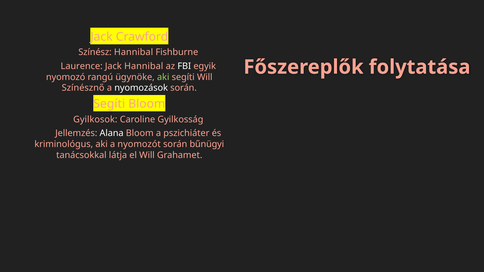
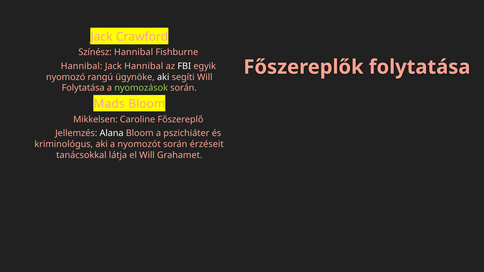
Laurence at (82, 66): Laurence -> Hannibal
aki at (163, 77) colour: light green -> white
Színésznő at (83, 88): Színésznő -> Folytatása
nyomozások colour: white -> light green
Segíti at (109, 104): Segíti -> Mads
Gyilkosok: Gyilkosok -> Mikkelsen
Gyilkosság: Gyilkosság -> Főszereplő
bűnügyi: bűnügyi -> érzéseit
